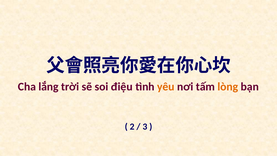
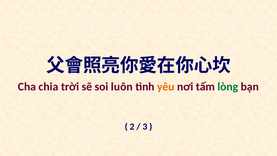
lắng: lắng -> chia
điệu: điệu -> luôn
lòng colour: orange -> green
